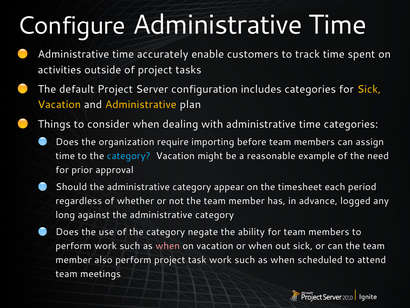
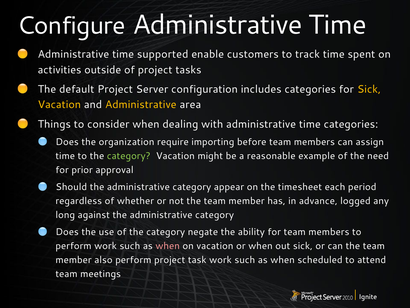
accurately: accurately -> supported
plan: plan -> area
category at (129, 156) colour: light blue -> light green
